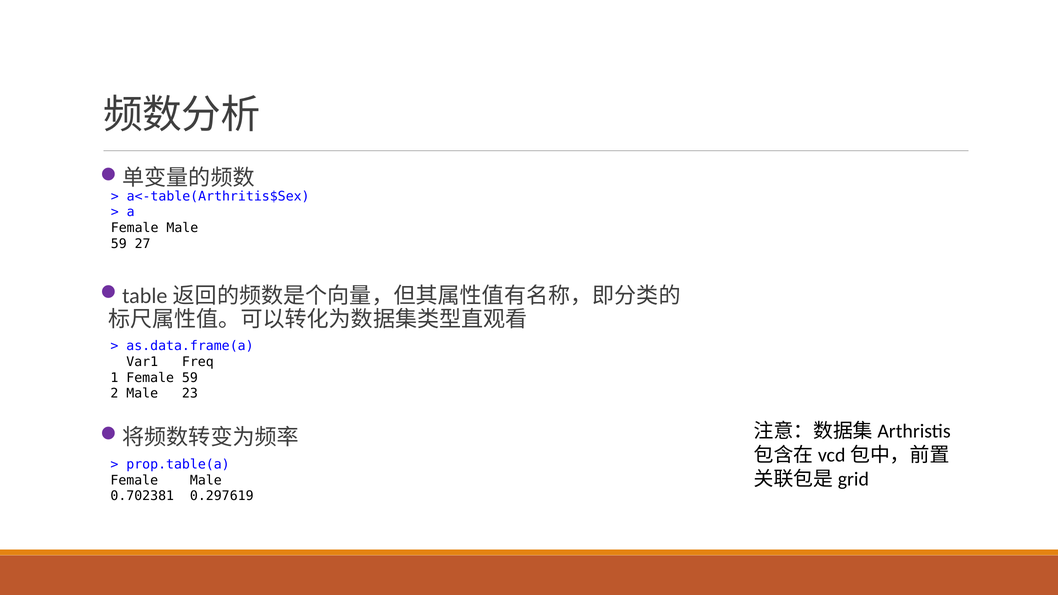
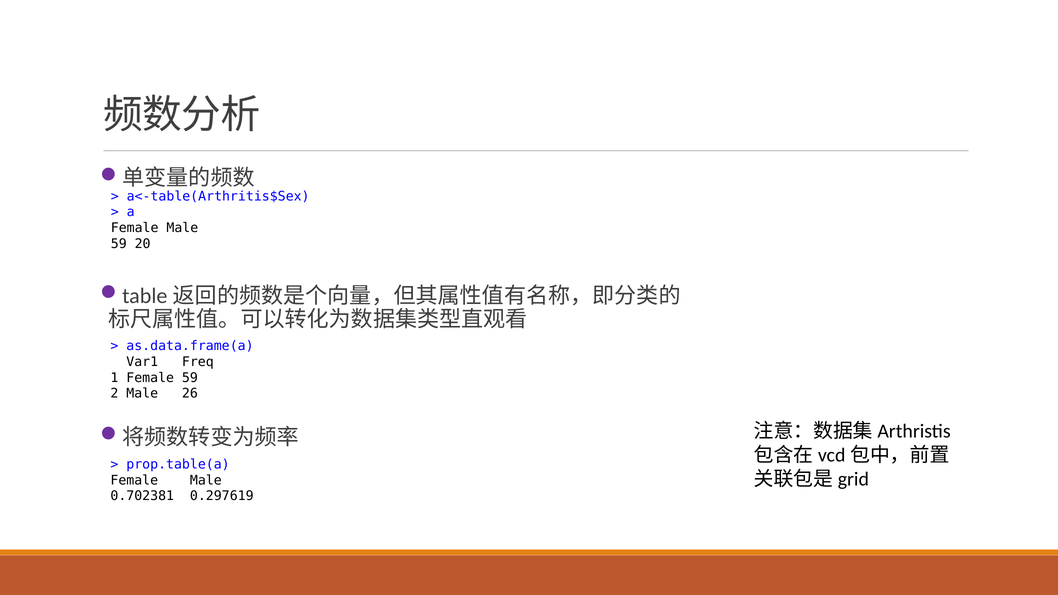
27: 27 -> 20
23: 23 -> 26
